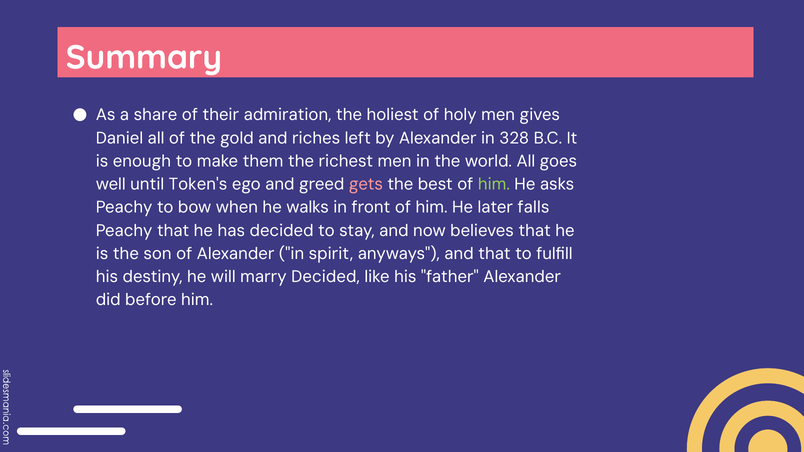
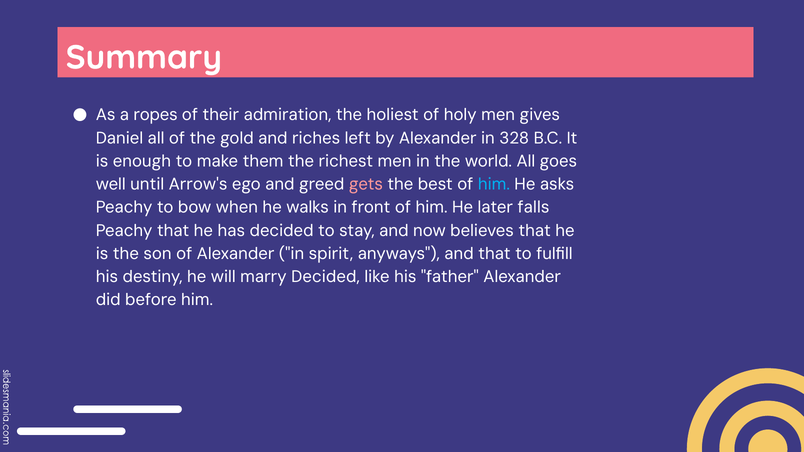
share: share -> ropes
Token's: Token's -> Arrow's
him at (494, 184) colour: light green -> light blue
